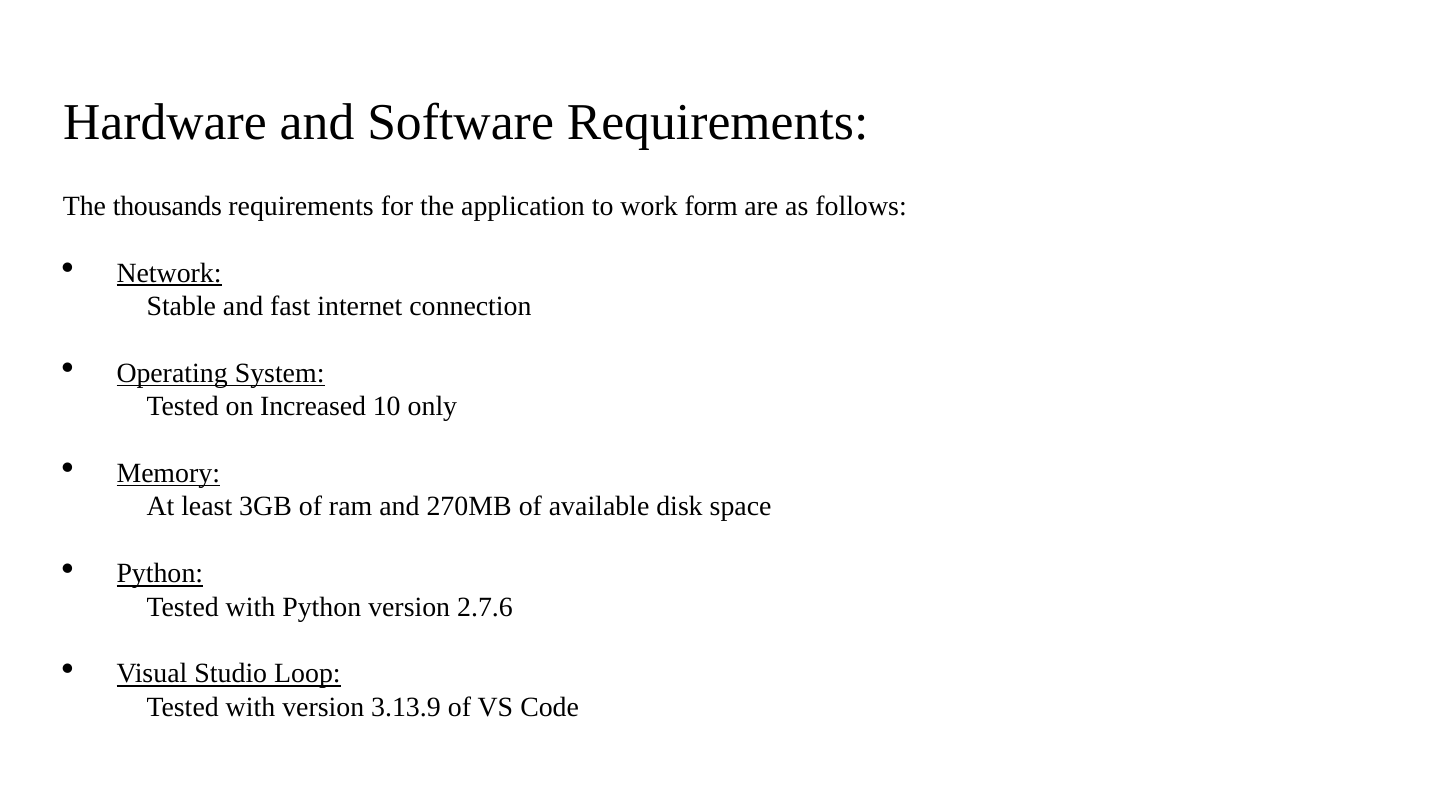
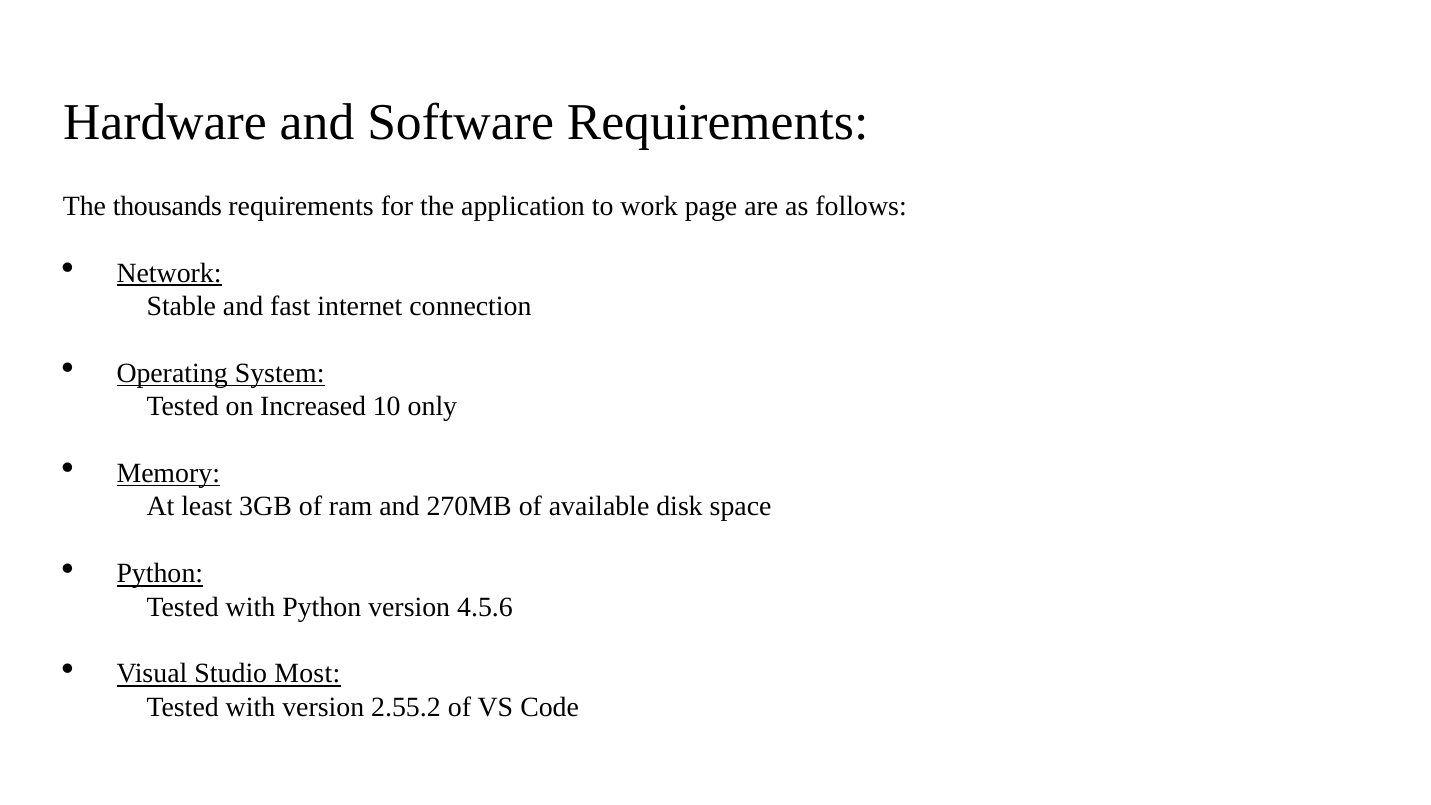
form: form -> page
2.7.6: 2.7.6 -> 4.5.6
Loop: Loop -> Most
3.13.9: 3.13.9 -> 2.55.2
